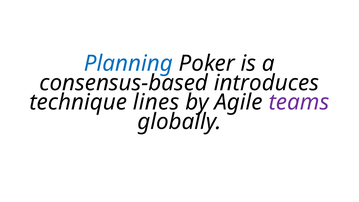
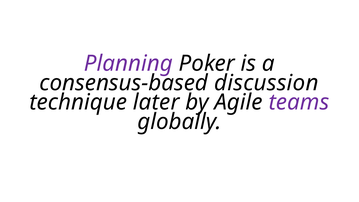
Planning colour: blue -> purple
introduces: introduces -> discussion
lines: lines -> later
